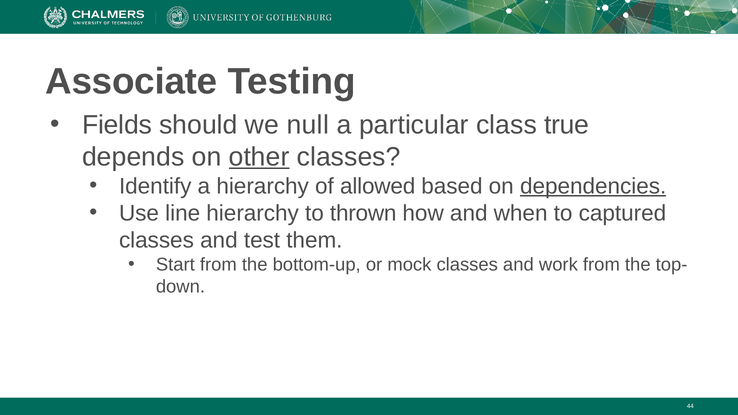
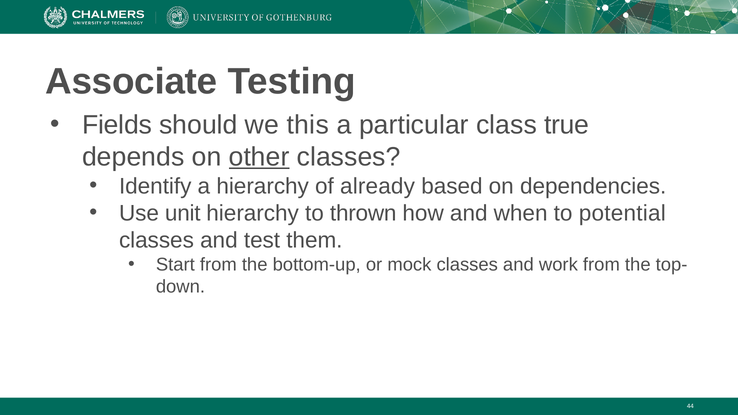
null: null -> this
allowed: allowed -> already
dependencies underline: present -> none
line: line -> unit
captured: captured -> potential
